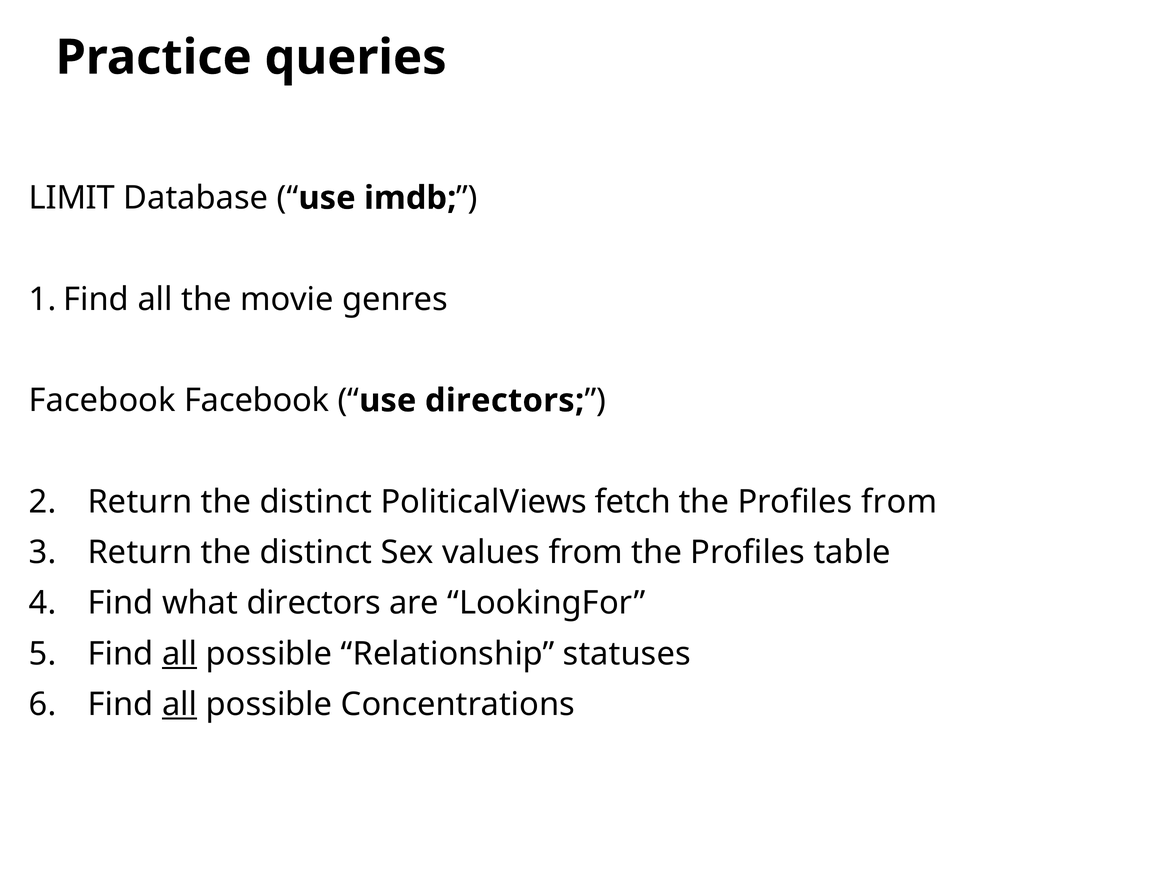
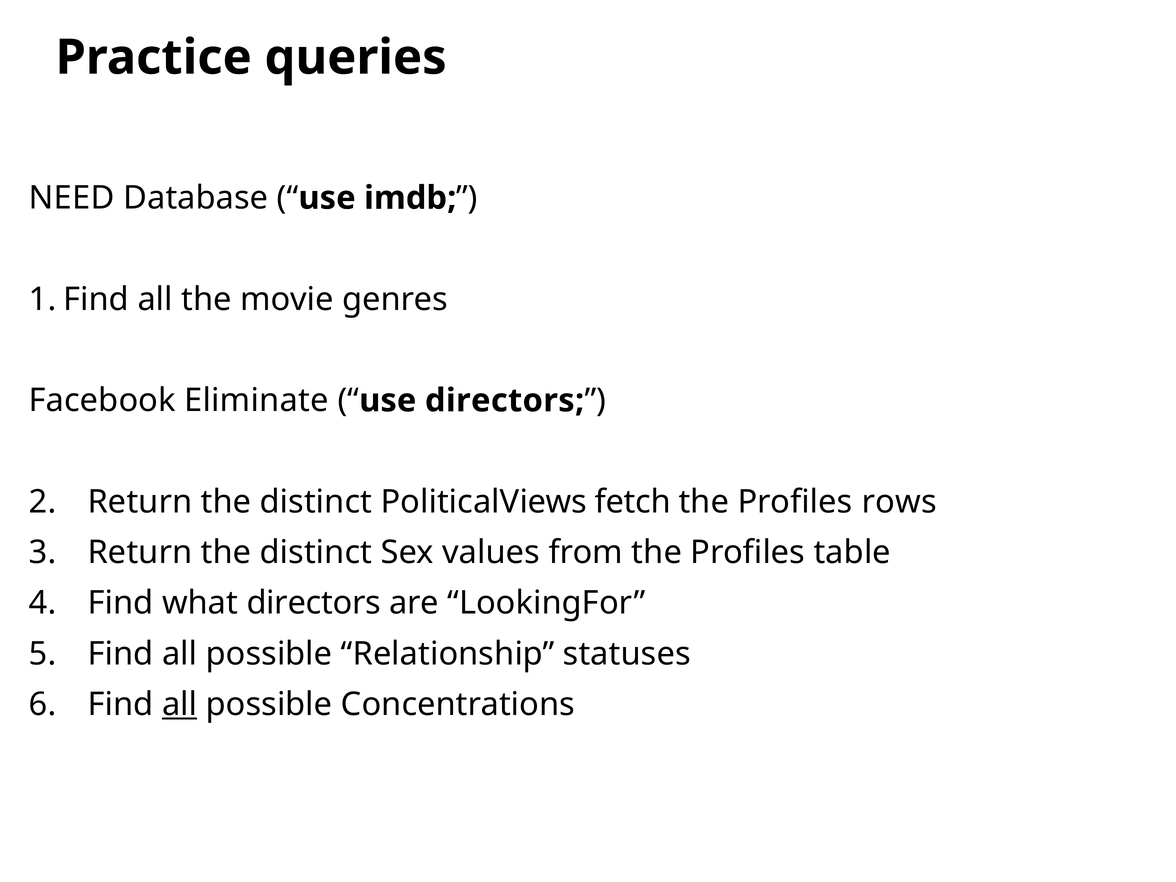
LIMIT: LIMIT -> NEED
Facebook Facebook: Facebook -> Eliminate
Profiles from: from -> rows
all at (180, 654) underline: present -> none
